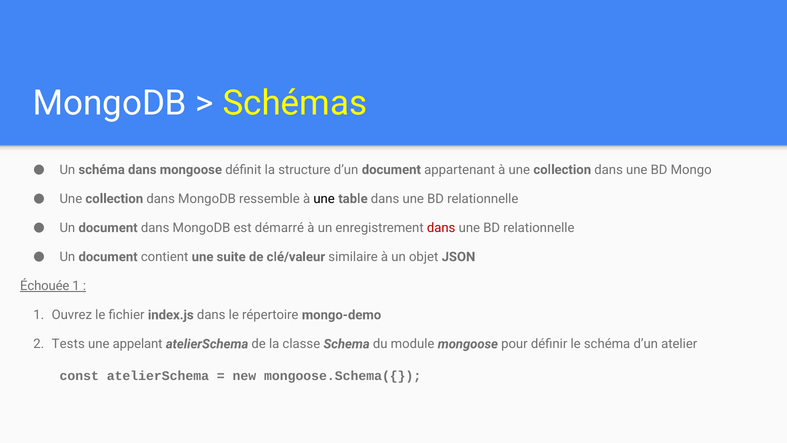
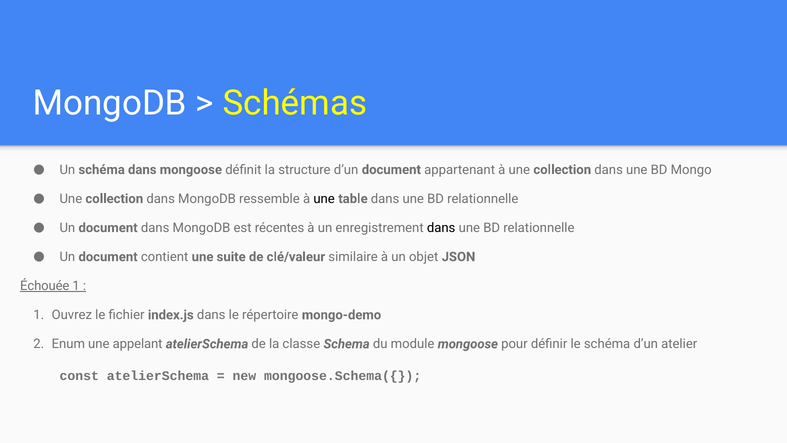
démarré: démarré -> récentes
dans at (441, 228) colour: red -> black
Tests: Tests -> Enum
